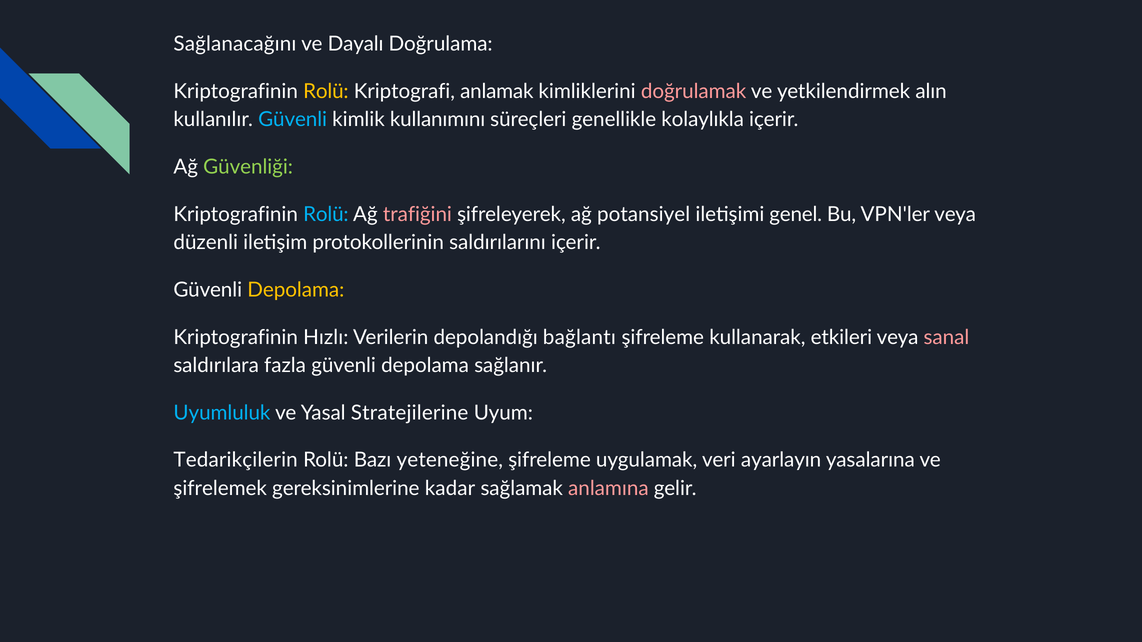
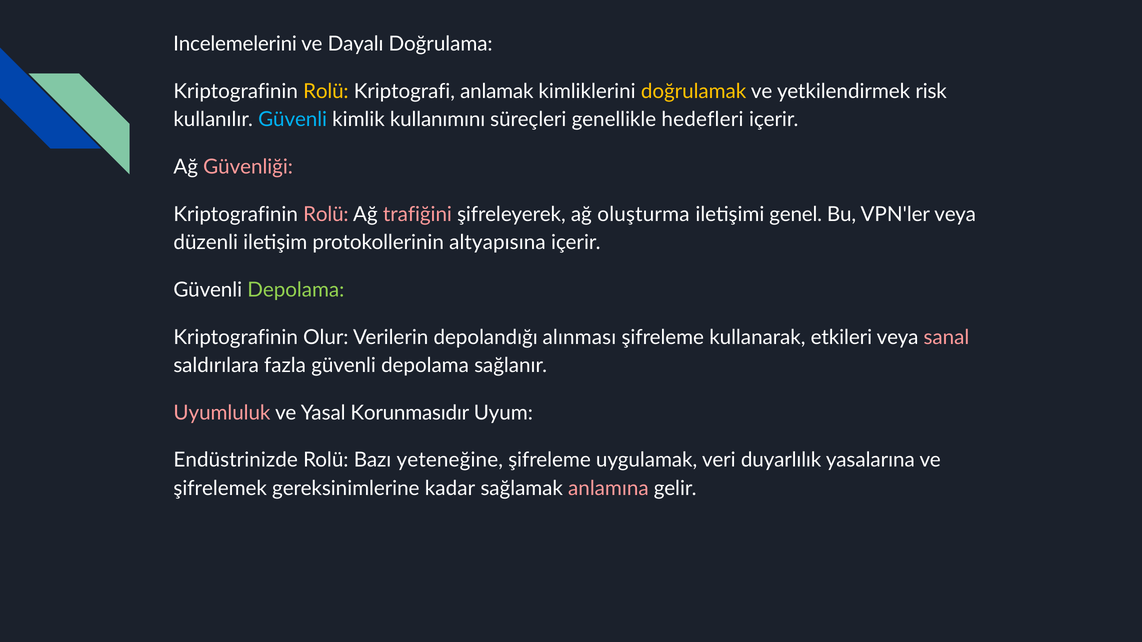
Sağlanacağını: Sağlanacağını -> Incelemelerini
doğrulamak colour: pink -> yellow
alın: alın -> risk
kolaylıkla: kolaylıkla -> hedefleri
Güvenliği colour: light green -> pink
Rolü at (326, 214) colour: light blue -> pink
potansiyel: potansiyel -> oluşturma
saldırılarını: saldırılarını -> altyapısına
Depolama at (296, 290) colour: yellow -> light green
Hızlı: Hızlı -> Olur
bağlantı: bağlantı -> alınması
Uyumluluk colour: light blue -> pink
Stratejilerine: Stratejilerine -> Korunmasıdır
Tedarikçilerin: Tedarikçilerin -> Endüstrinizde
ayarlayın: ayarlayın -> duyarlılık
